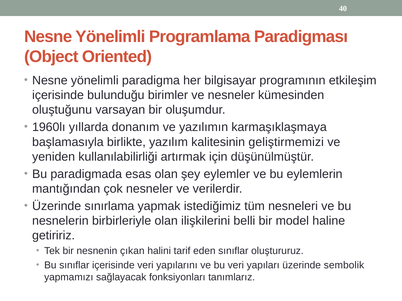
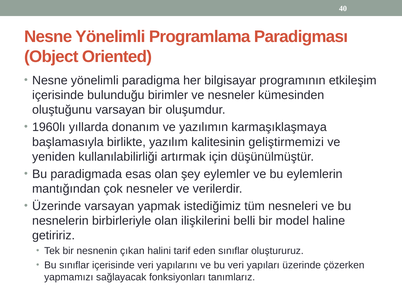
Üzerinde sınırlama: sınırlama -> varsayan
sembolik: sembolik -> çözerken
